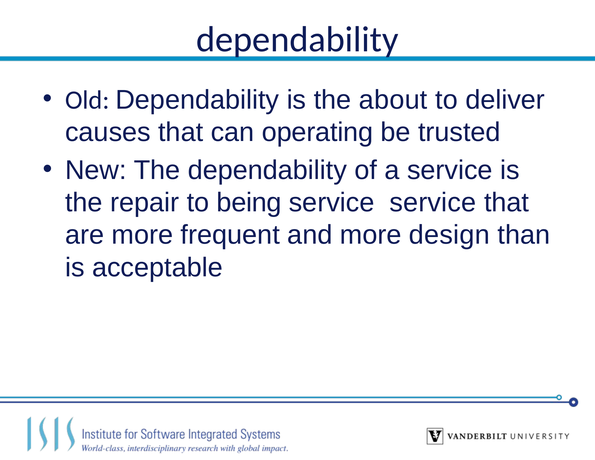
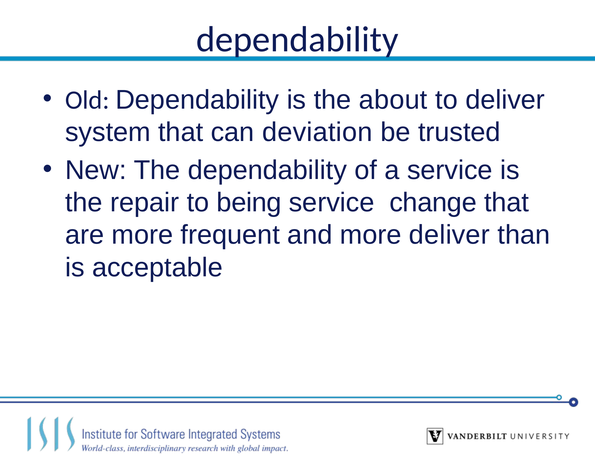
causes: causes -> system
operating: operating -> deviation
service service: service -> change
more design: design -> deliver
